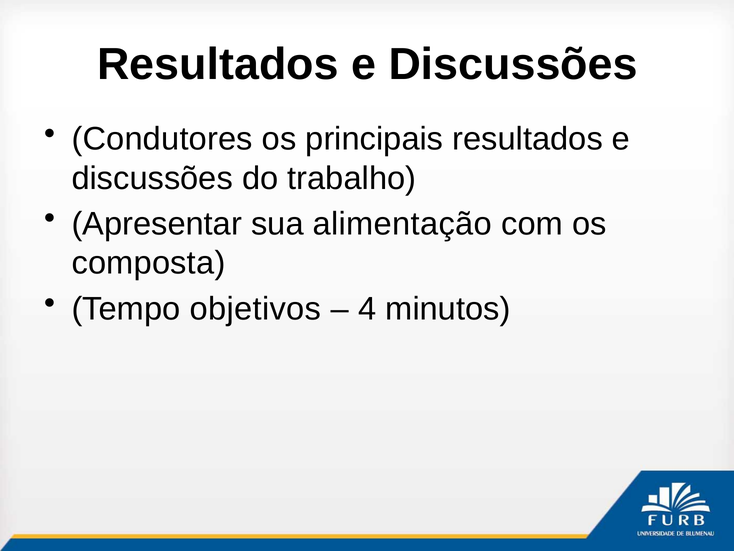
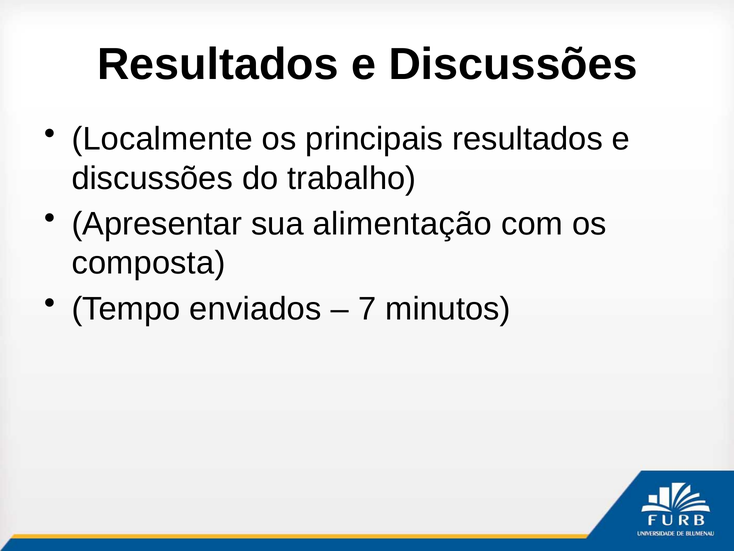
Condutores: Condutores -> Localmente
objetivos: objetivos -> enviados
4: 4 -> 7
